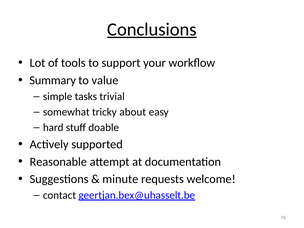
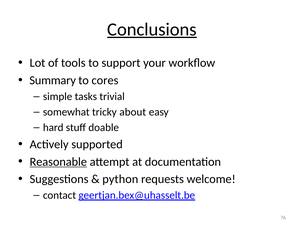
value: value -> cores
Reasonable underline: none -> present
minute: minute -> python
